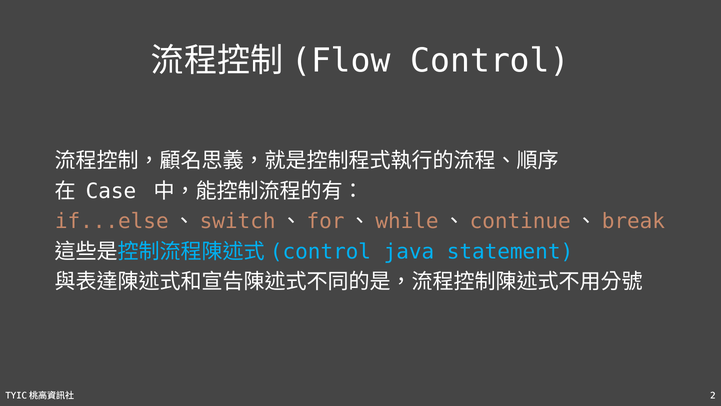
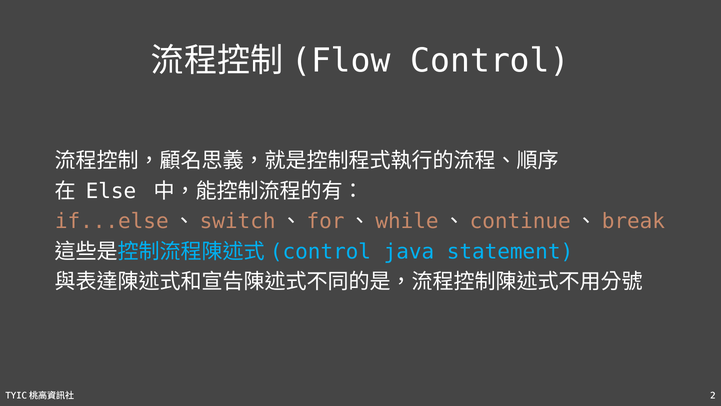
Case: Case -> Else
